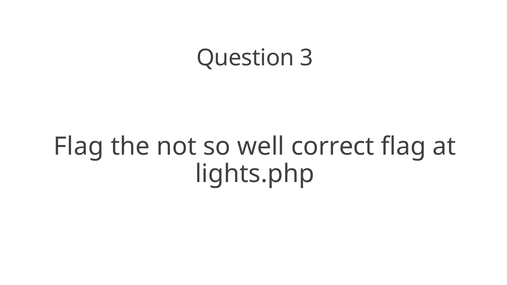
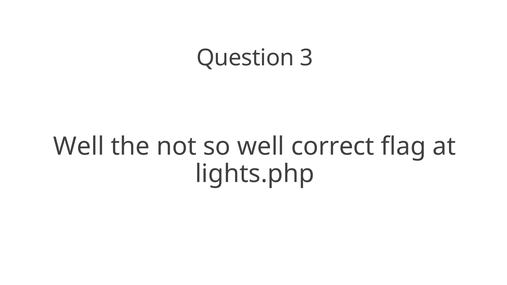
Flag at (79, 147): Flag -> Well
